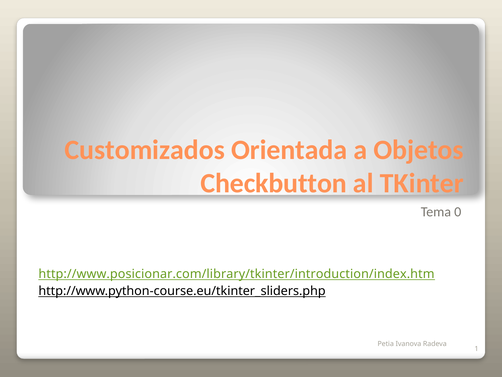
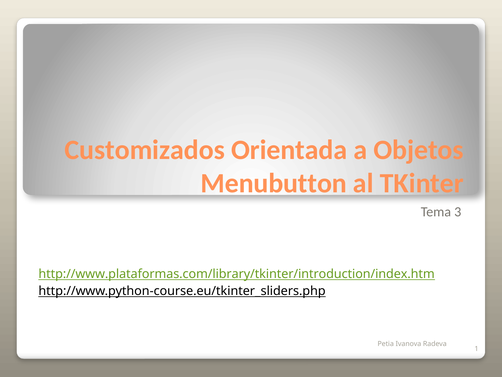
Checkbutton: Checkbutton -> Menubutton
0: 0 -> 3
http://www.posicionar.com/library/tkinter/introduction/index.htm: http://www.posicionar.com/library/tkinter/introduction/index.htm -> http://www.plataformas.com/library/tkinter/introduction/index.htm
